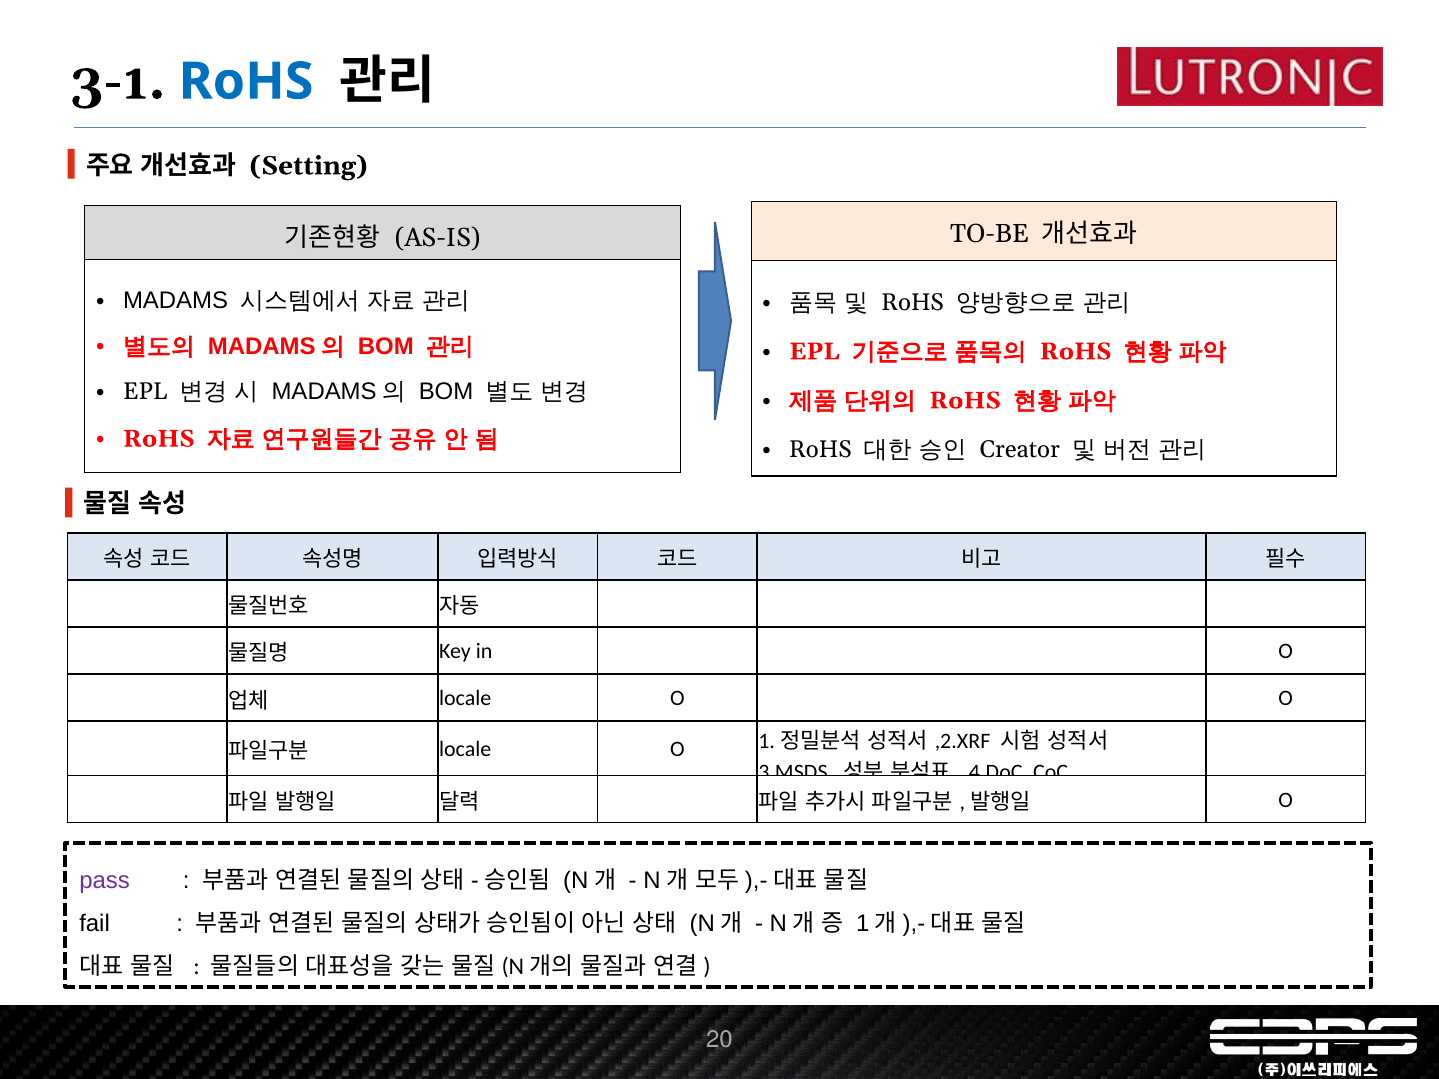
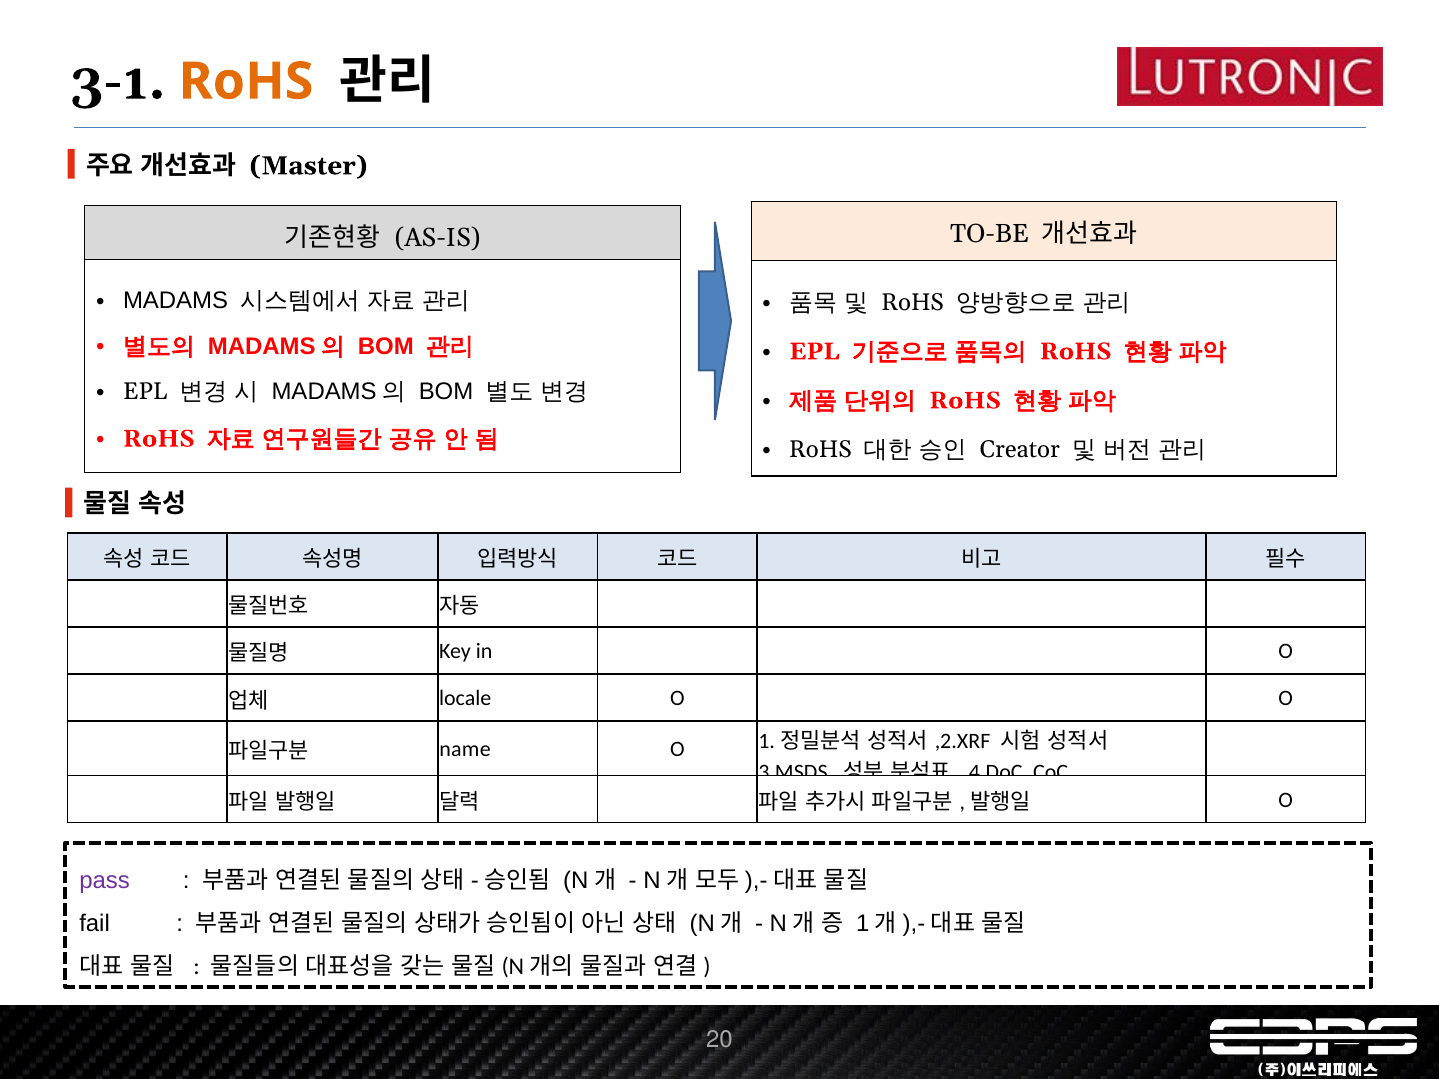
RoHS at (246, 82) colour: blue -> orange
Setting: Setting -> Master
locale at (465, 749): locale -> name
